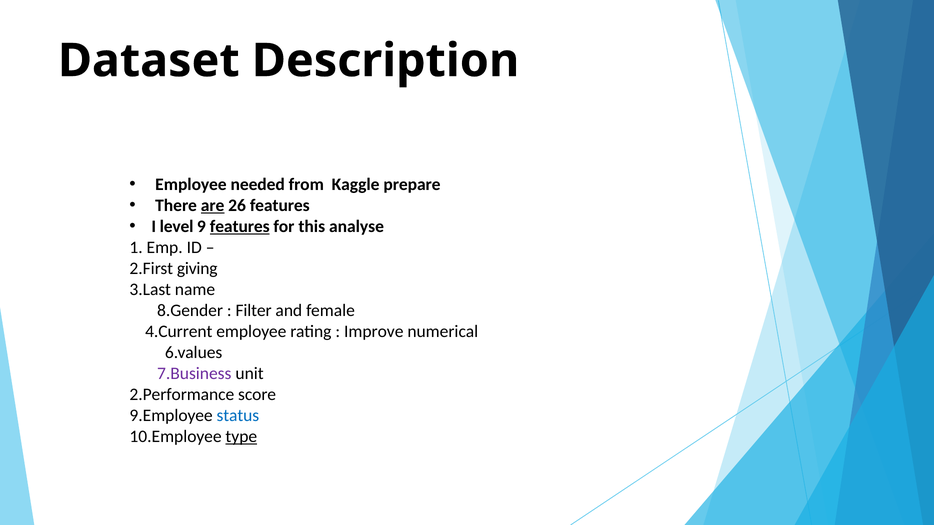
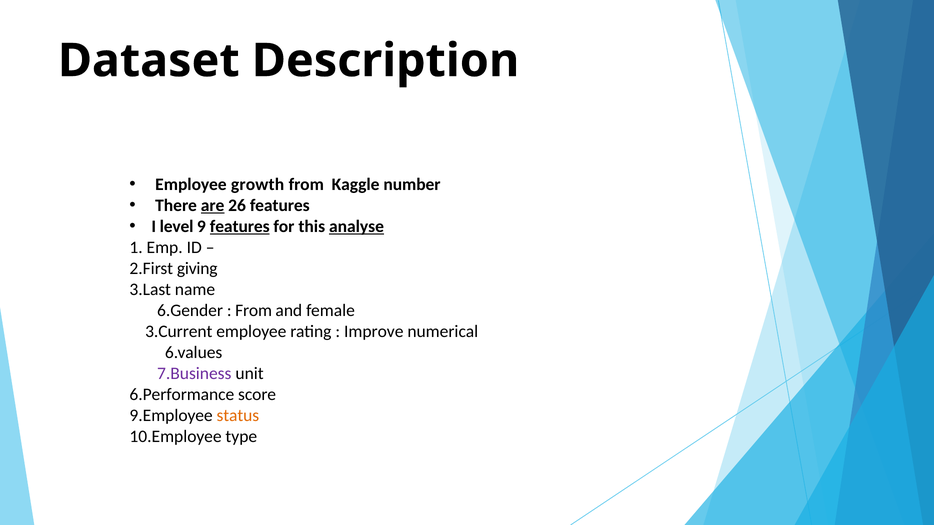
needed: needed -> growth
prepare: prepare -> number
analyse underline: none -> present
8.Gender: 8.Gender -> 6.Gender
Filter at (254, 311): Filter -> From
4.Current: 4.Current -> 3.Current
2.Performance: 2.Performance -> 6.Performance
status colour: blue -> orange
type underline: present -> none
